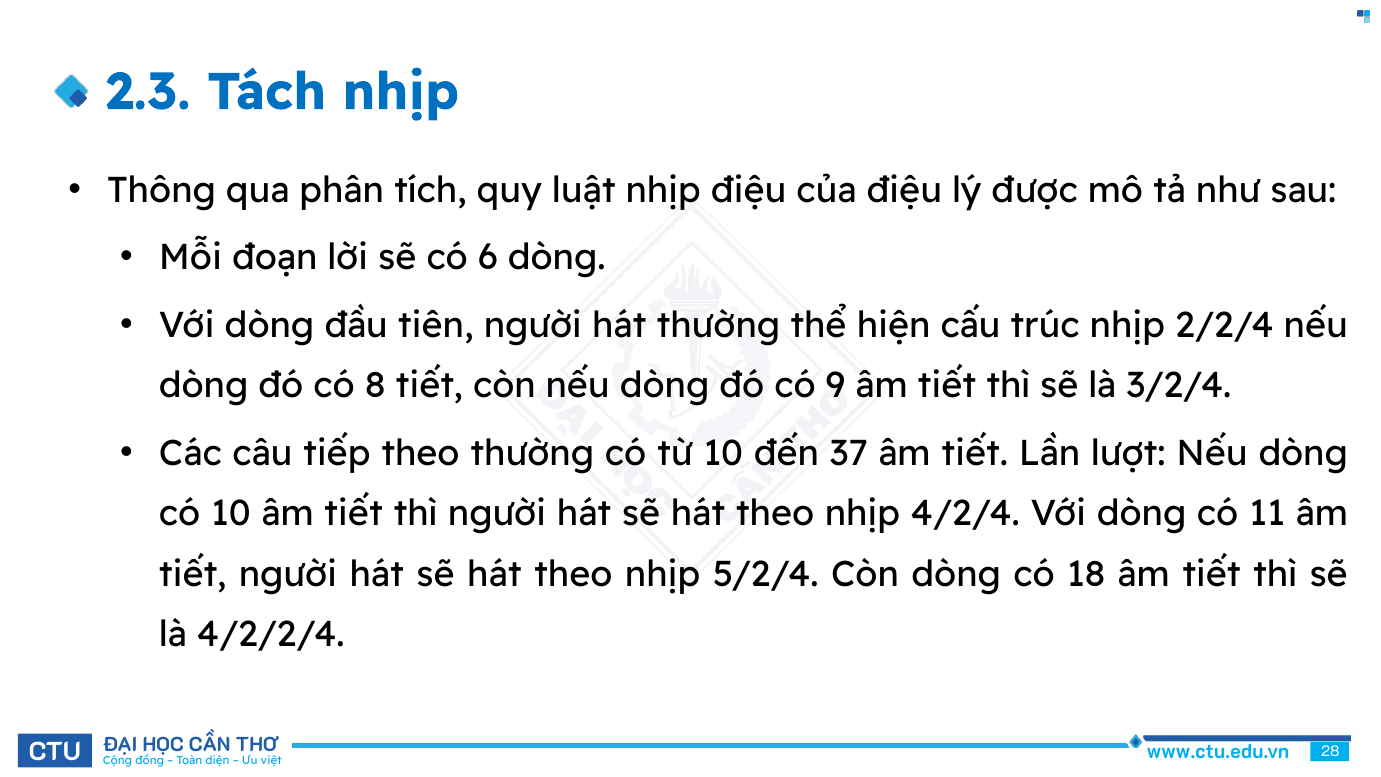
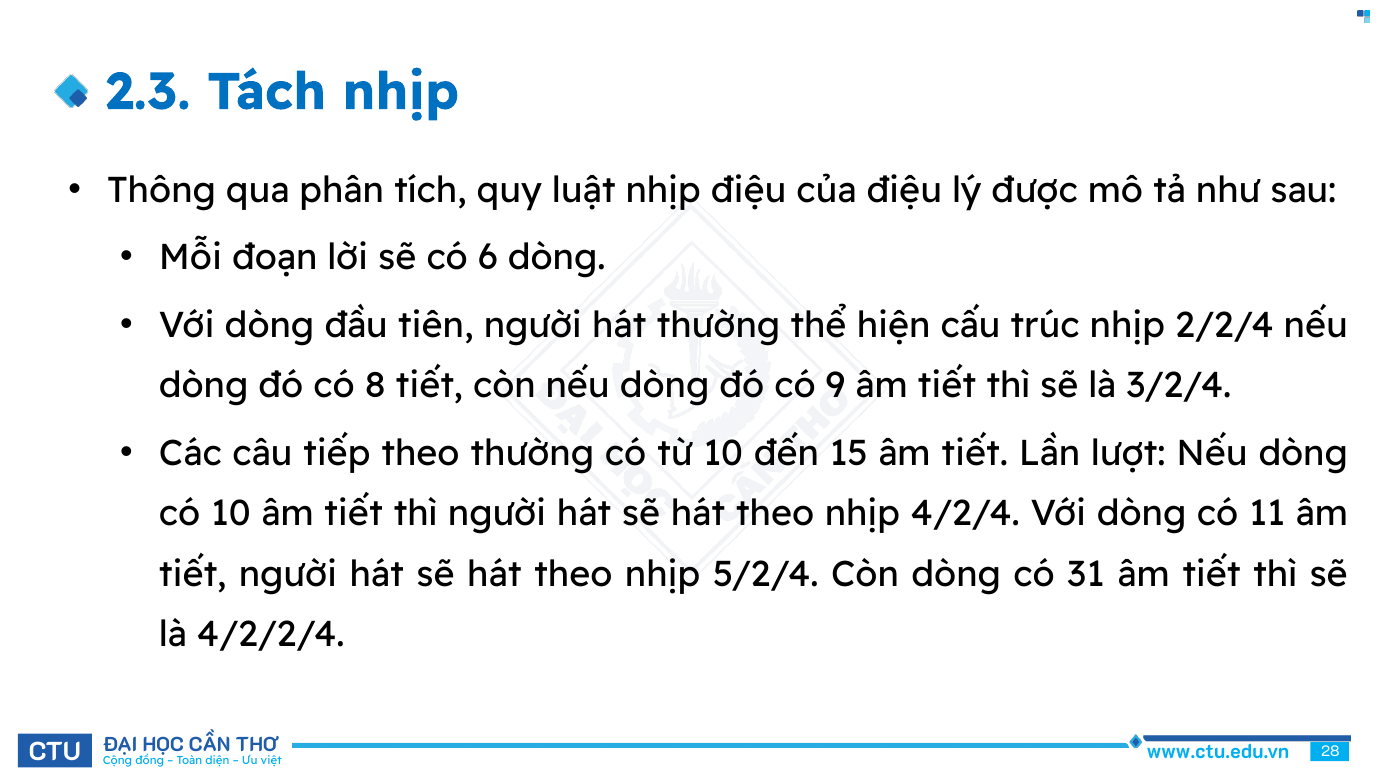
37: 37 -> 15
18: 18 -> 31
